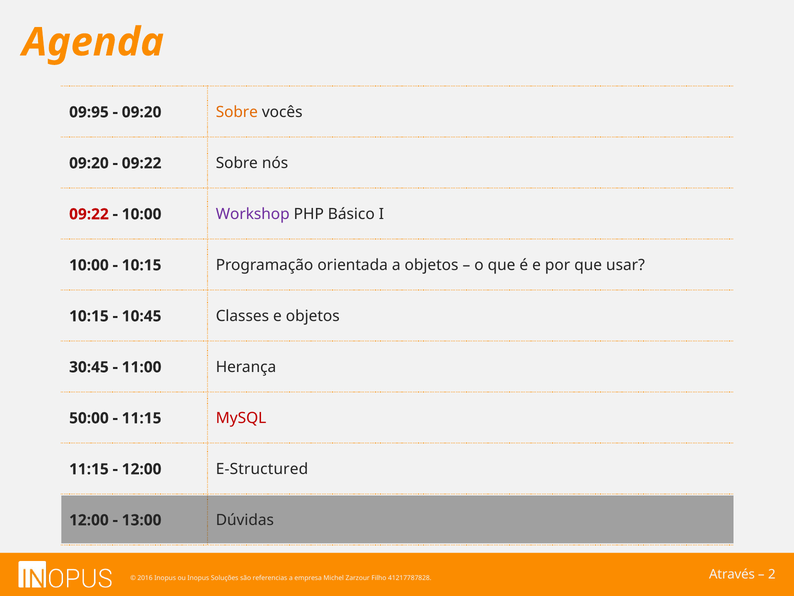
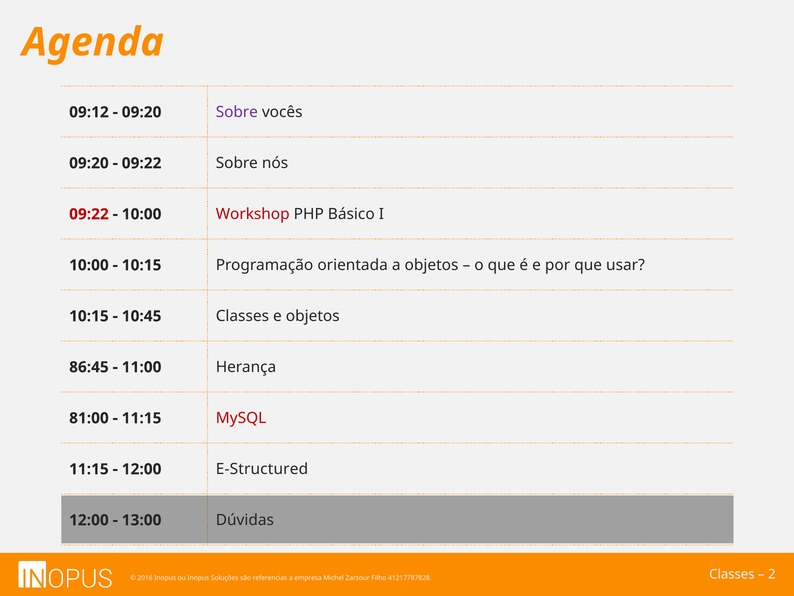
09:95: 09:95 -> 09:12
Sobre at (237, 112) colour: orange -> purple
Workshop colour: purple -> red
30:45: 30:45 -> 86:45
50:00: 50:00 -> 81:00
Através at (732, 574): Através -> Classes
